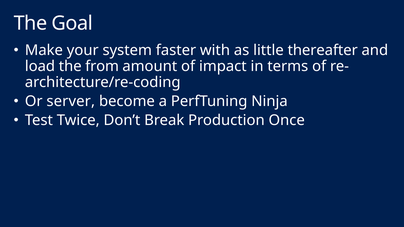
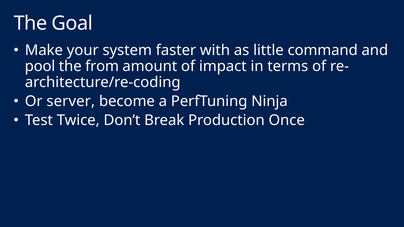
thereafter: thereafter -> command
load: load -> pool
